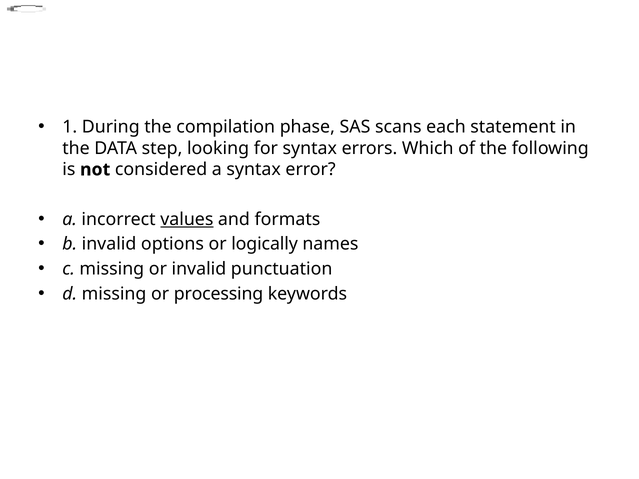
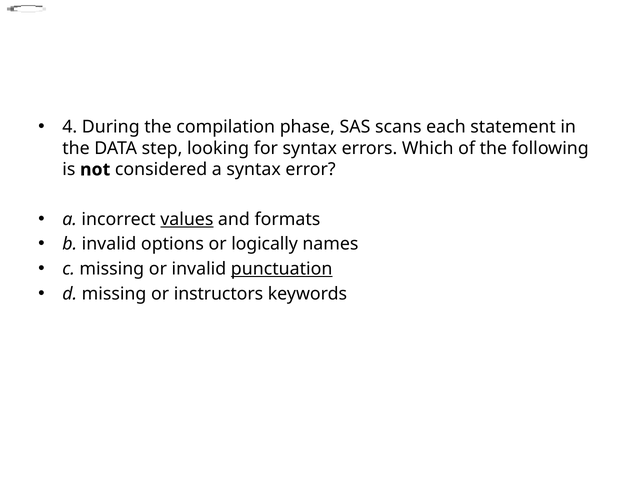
1: 1 -> 4
punctuation underline: none -> present
processing: processing -> instructors
